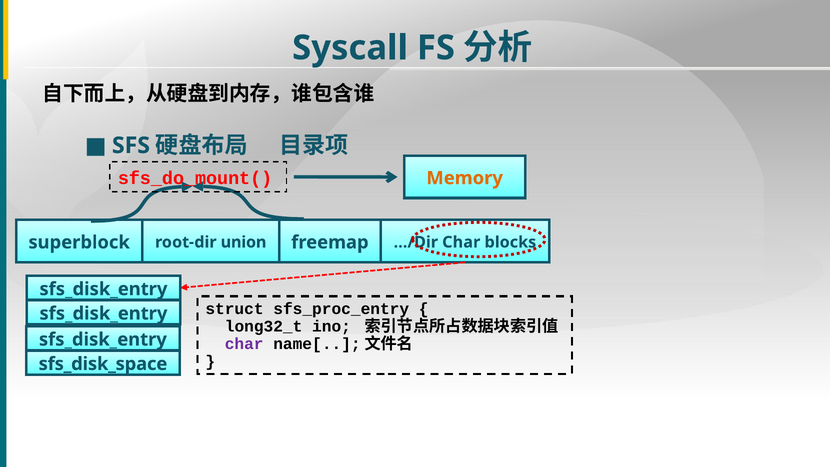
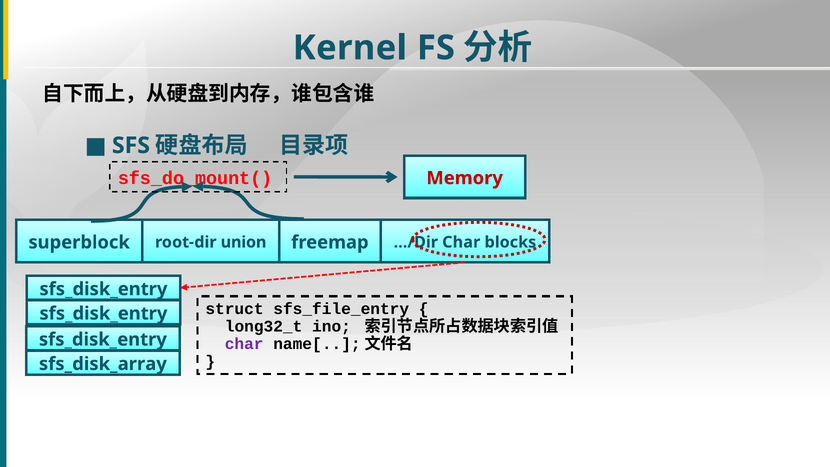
Syscall: Syscall -> Kernel
Memory colour: orange -> red
sfs_proc_entry: sfs_proc_entry -> sfs_file_entry
sfs_disk_space: sfs_disk_space -> sfs_disk_array
